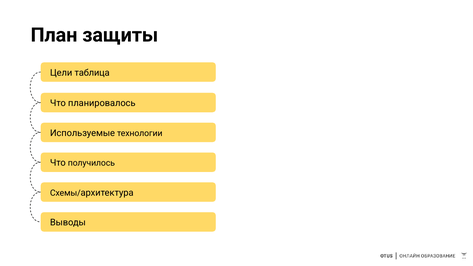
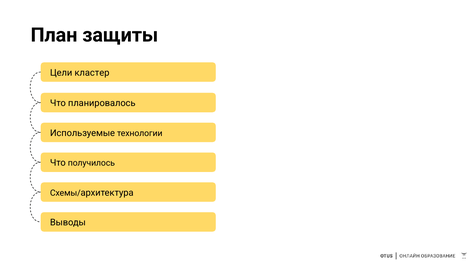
таблица: таблица -> кластер
